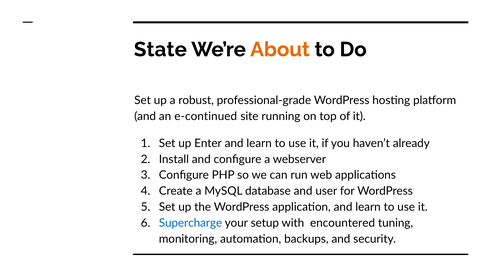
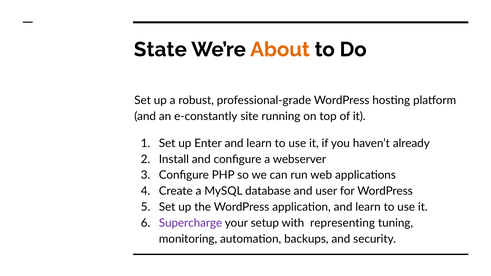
e-continued: e-continued -> e-constantly
Supercharge colour: blue -> purple
encountered: encountered -> representing
